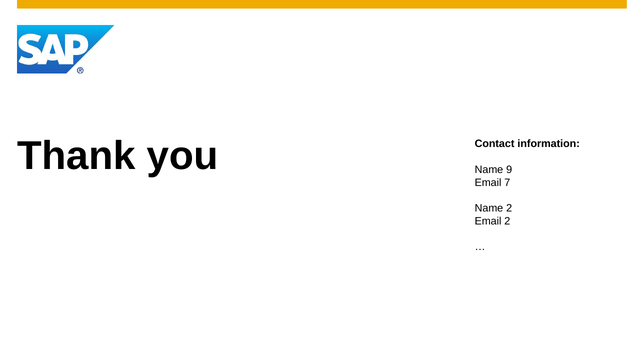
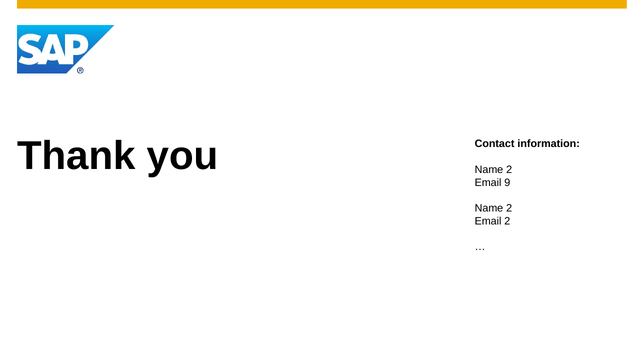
9 at (509, 170): 9 -> 2
7: 7 -> 9
